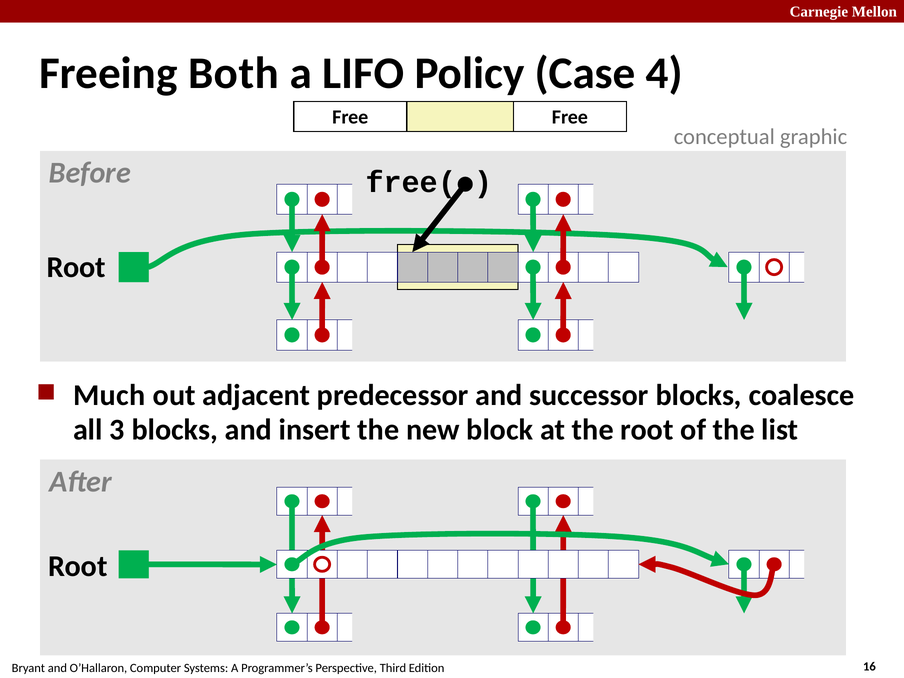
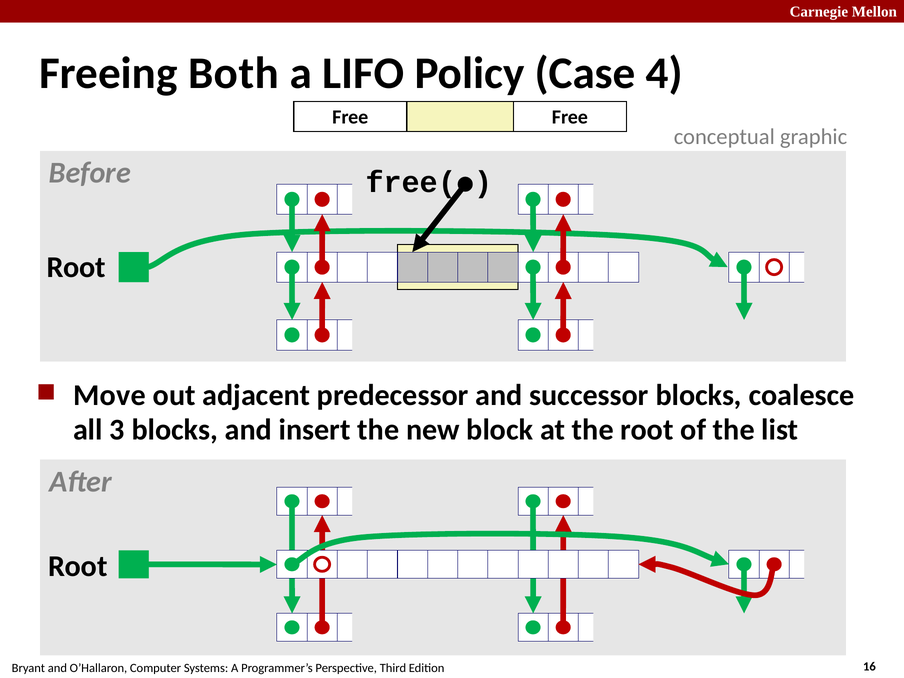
Much: Much -> Move
